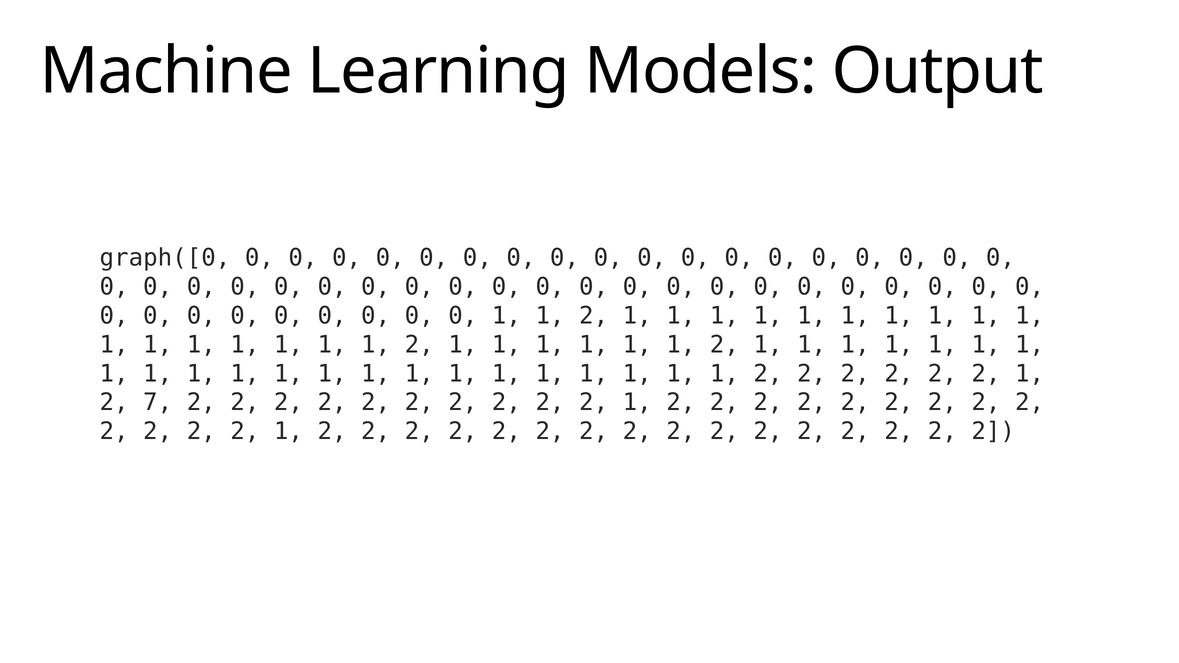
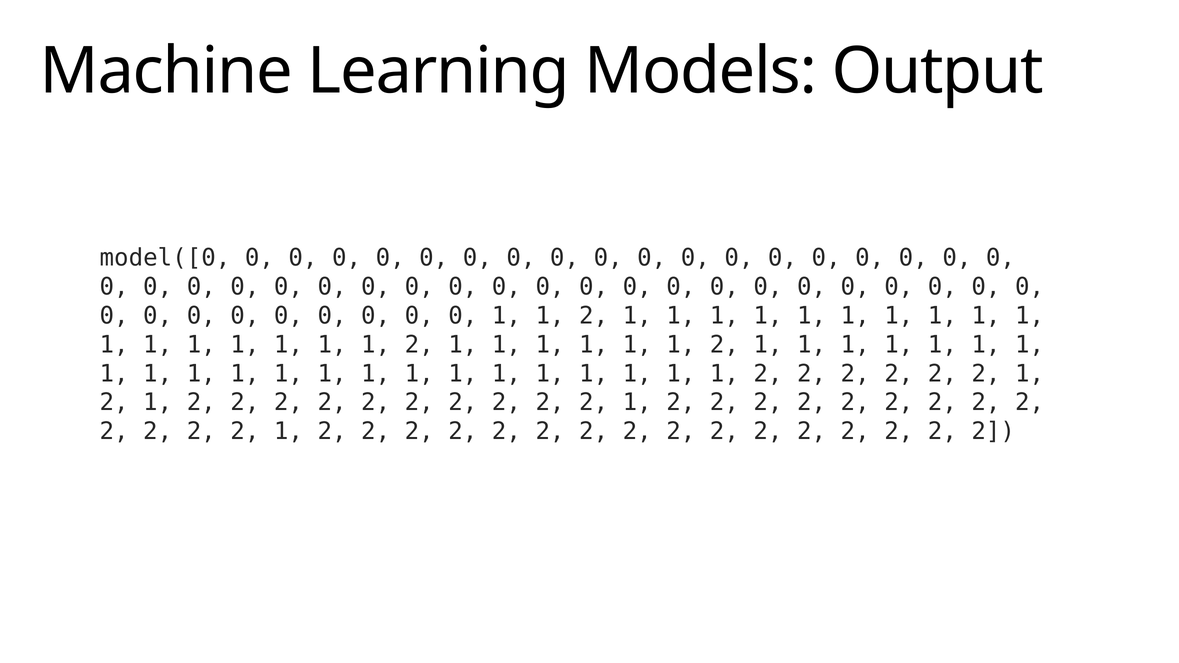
graph([0: graph([0 -> model([0
7 at (158, 403): 7 -> 1
